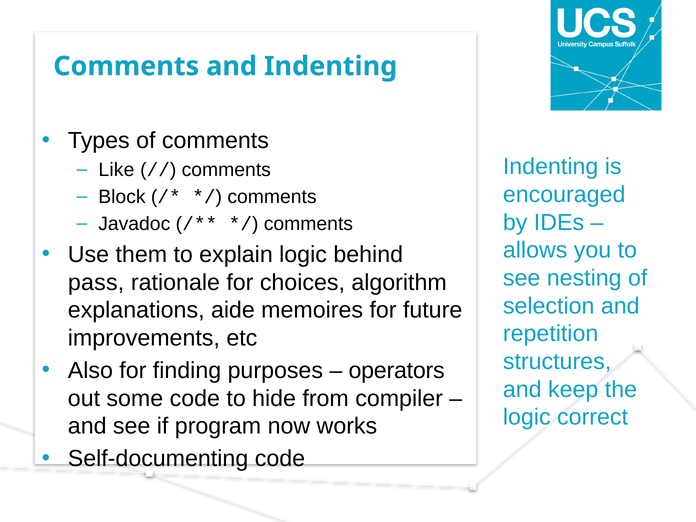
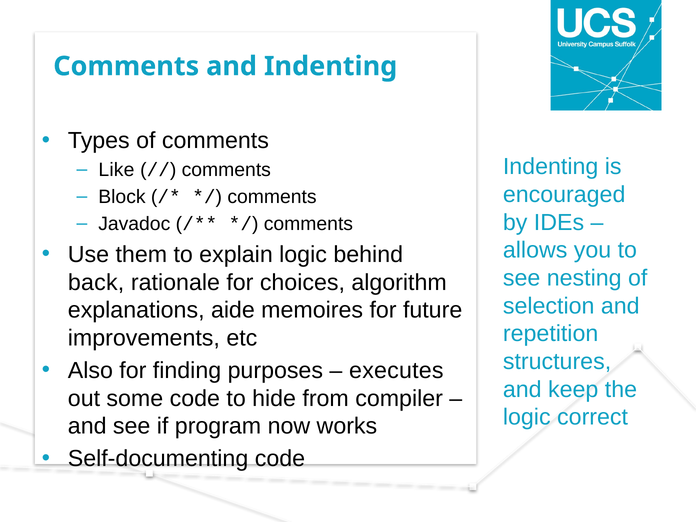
pass: pass -> back
operators: operators -> executes
